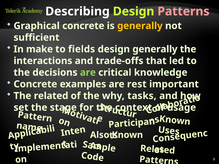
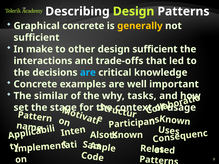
Patterns at (183, 11) colour: pink -> white
fields: fields -> other
design generally: generally -> sufficient
are at (88, 73) colour: light green -> light blue
rest: rest -> well
The related: related -> similar
